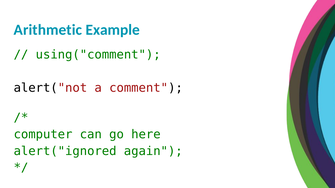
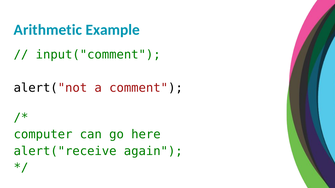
using("comment: using("comment -> input("comment
alert("ignored: alert("ignored -> alert("receive
